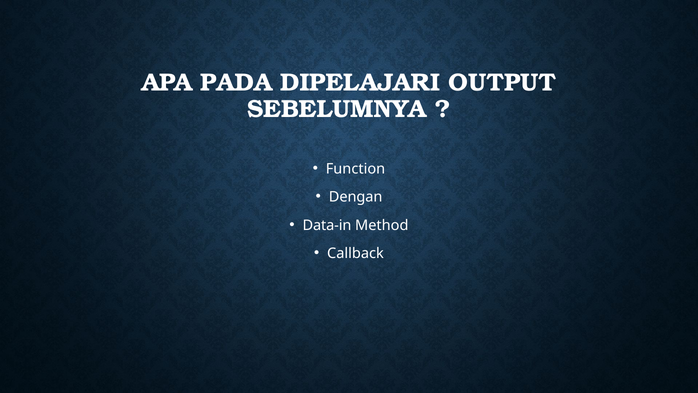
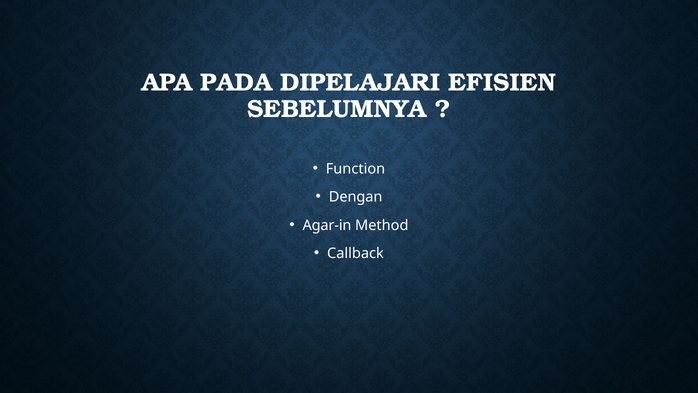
OUTPUT: OUTPUT -> EFISIEN
Data-in: Data-in -> Agar-in
